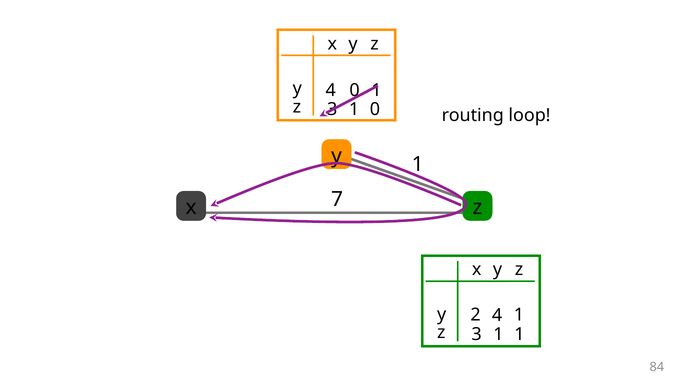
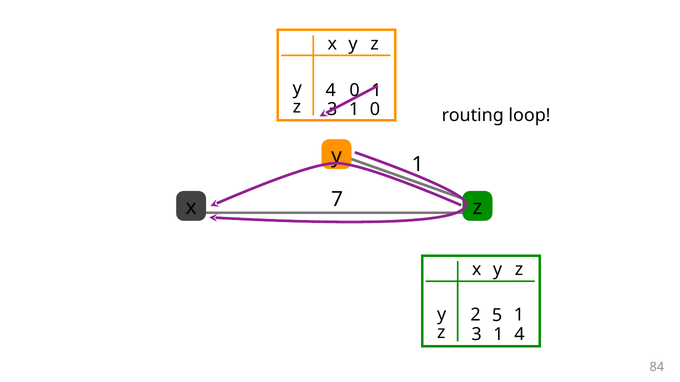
2 4: 4 -> 5
3 1 1: 1 -> 4
